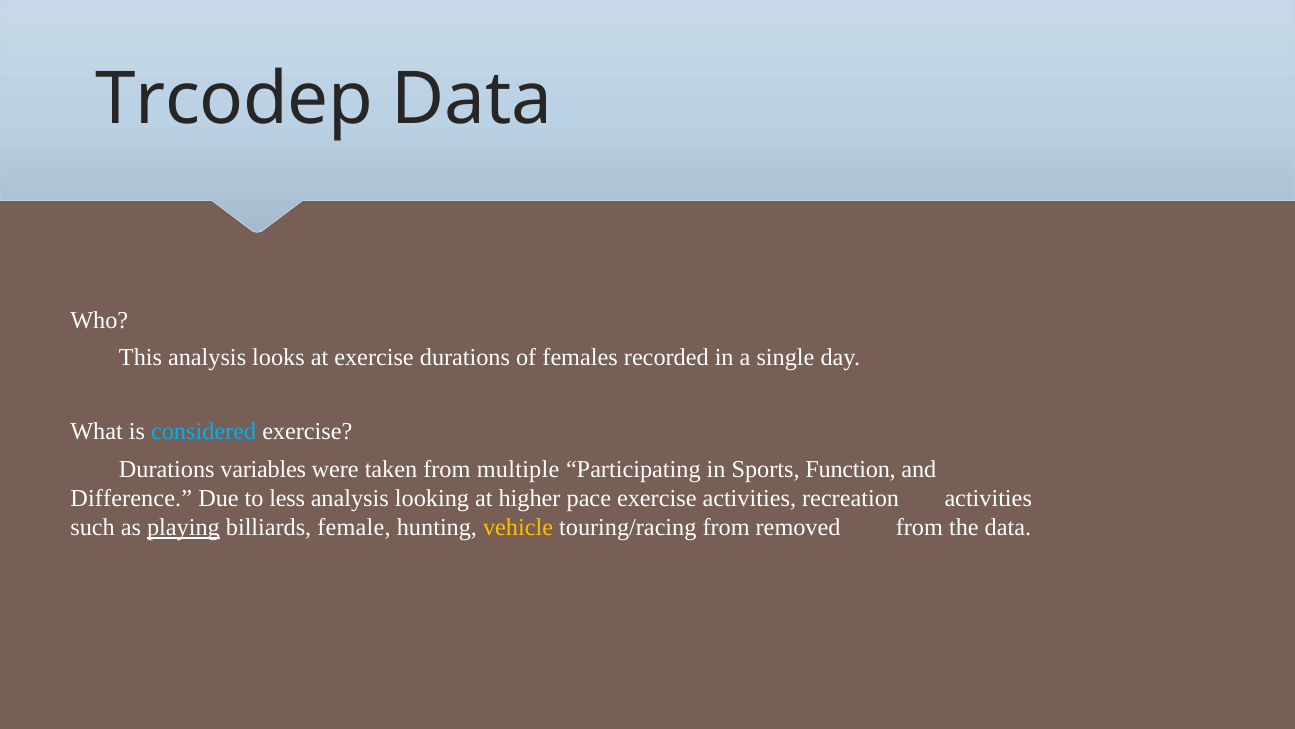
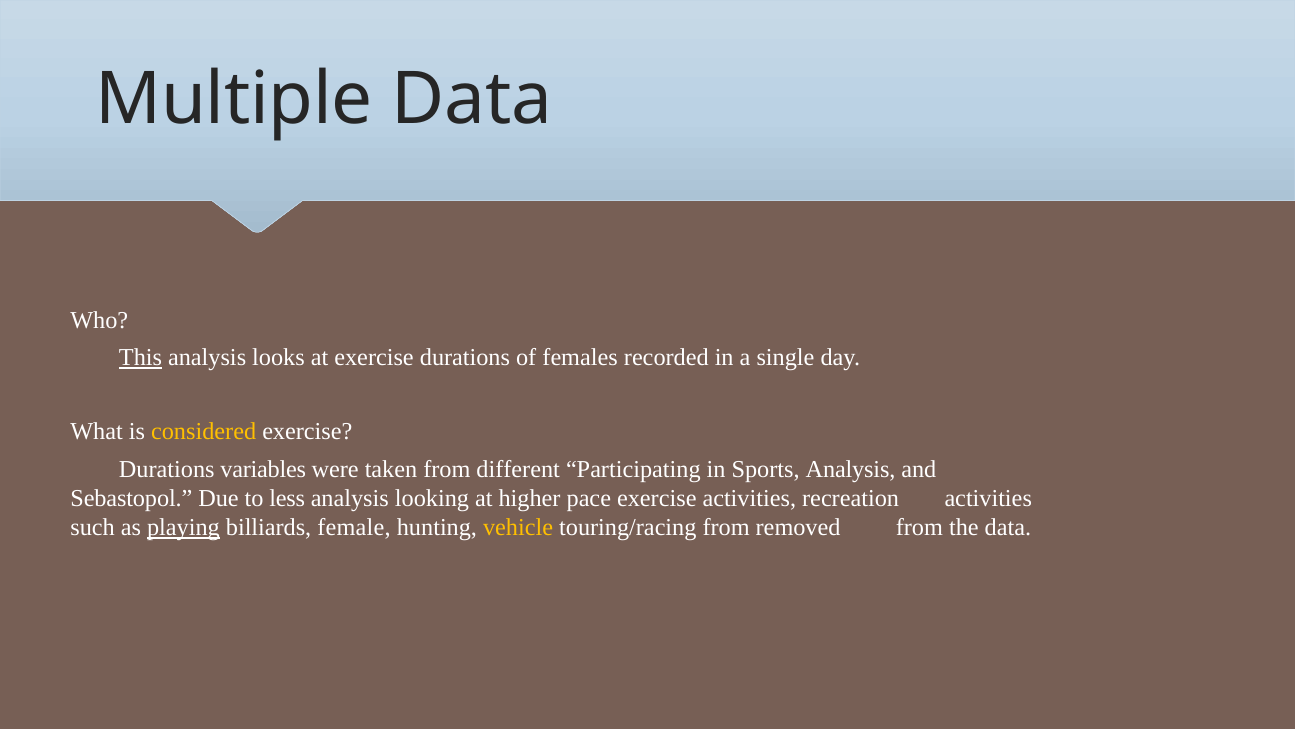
Trcodep: Trcodep -> Multiple
This underline: none -> present
considered colour: light blue -> yellow
multiple: multiple -> different
Sports Function: Function -> Analysis
Difference: Difference -> Sebastopol
